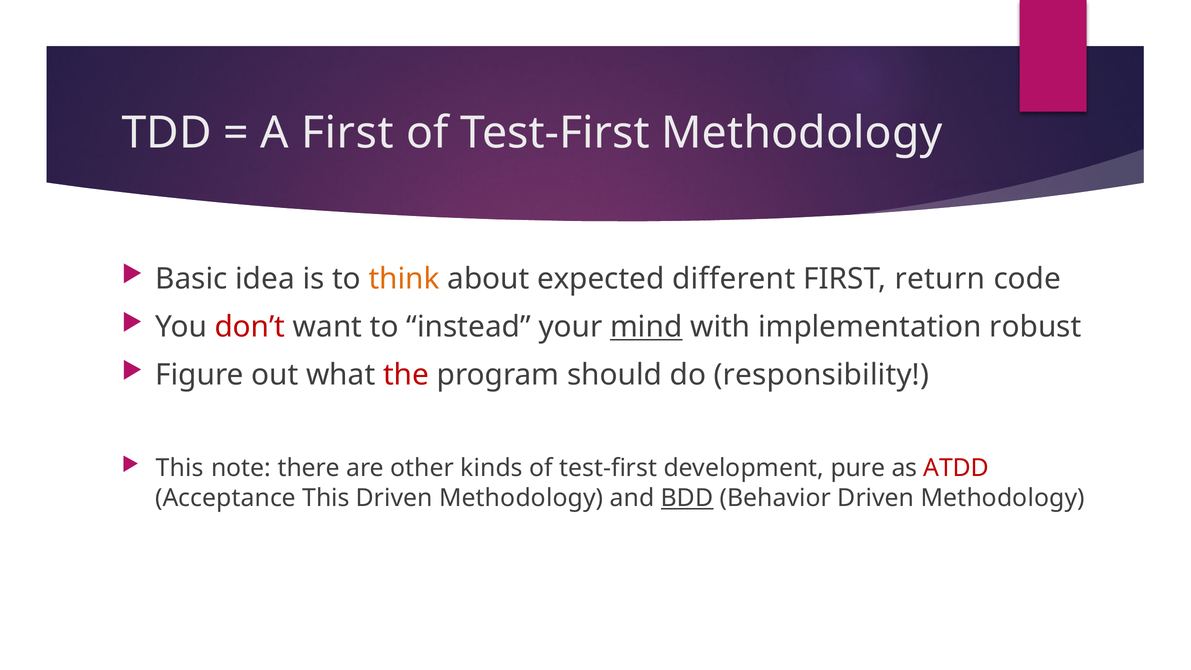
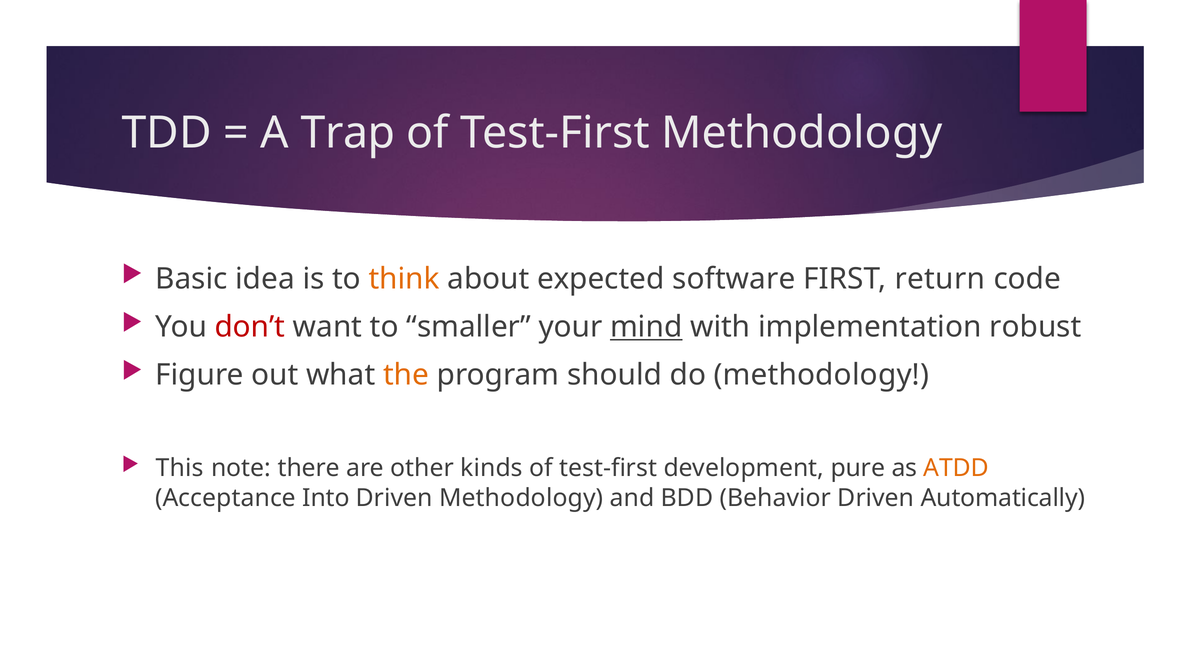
A First: First -> Trap
different: different -> software
instead: instead -> smaller
the colour: red -> orange
do responsibility: responsibility -> methodology
ATDD colour: red -> orange
Acceptance This: This -> Into
BDD underline: present -> none
Behavior Driven Methodology: Methodology -> Automatically
